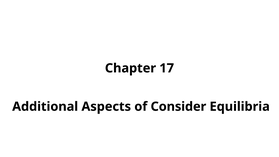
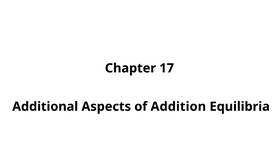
Consider: Consider -> Addition
